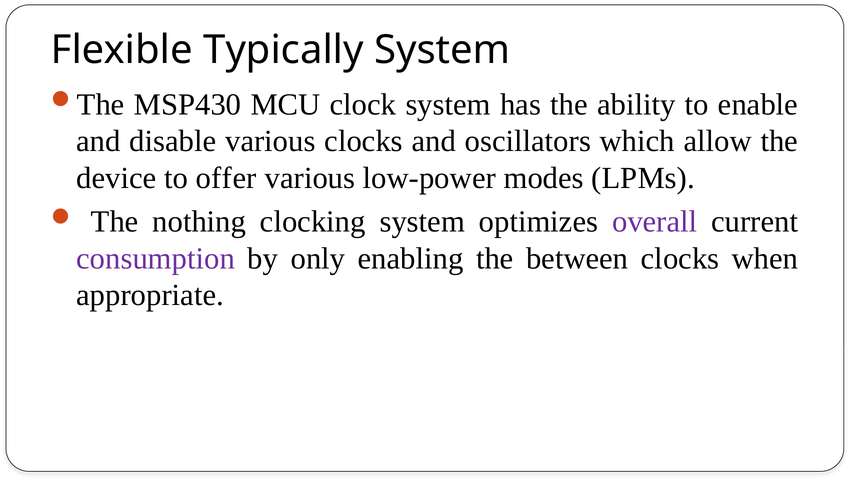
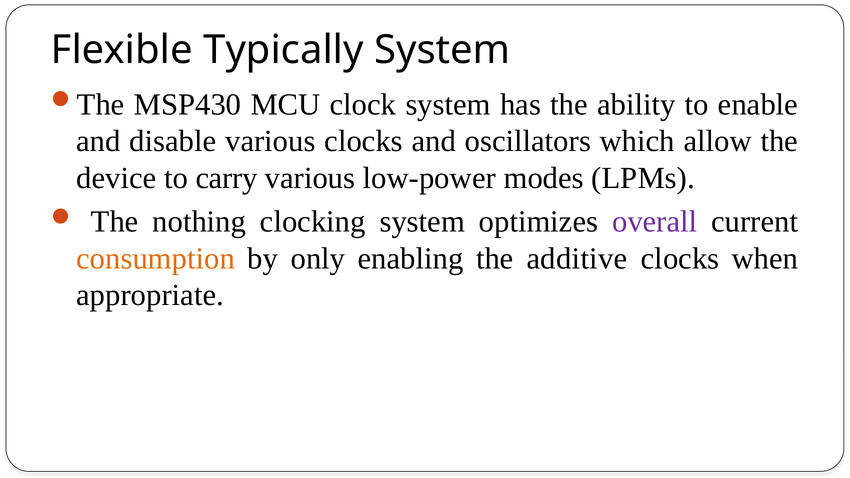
offer: offer -> carry
consumption colour: purple -> orange
between: between -> additive
